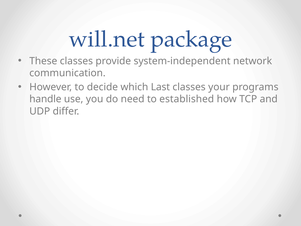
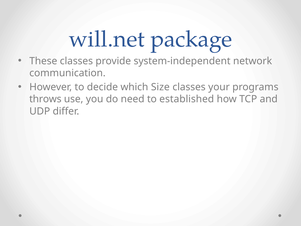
Last: Last -> Size
handle: handle -> throws
